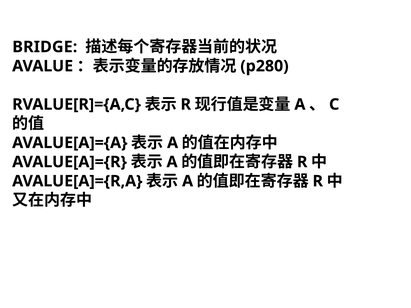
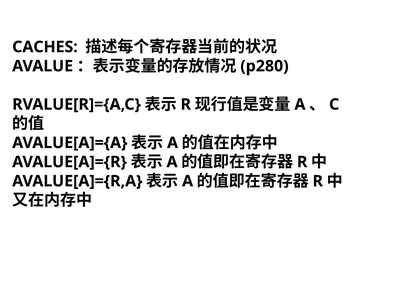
BRIDGE: BRIDGE -> CACHES
